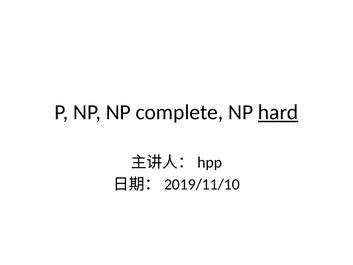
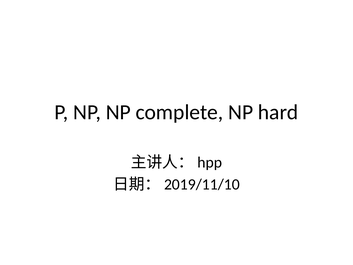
hard underline: present -> none
